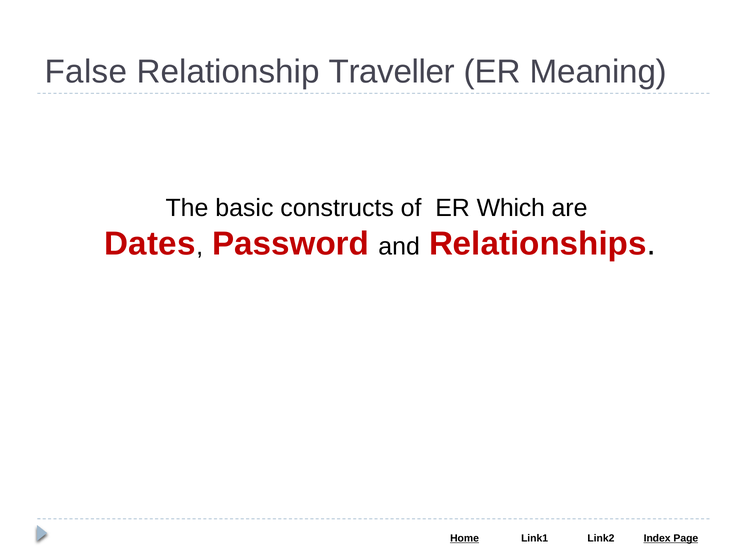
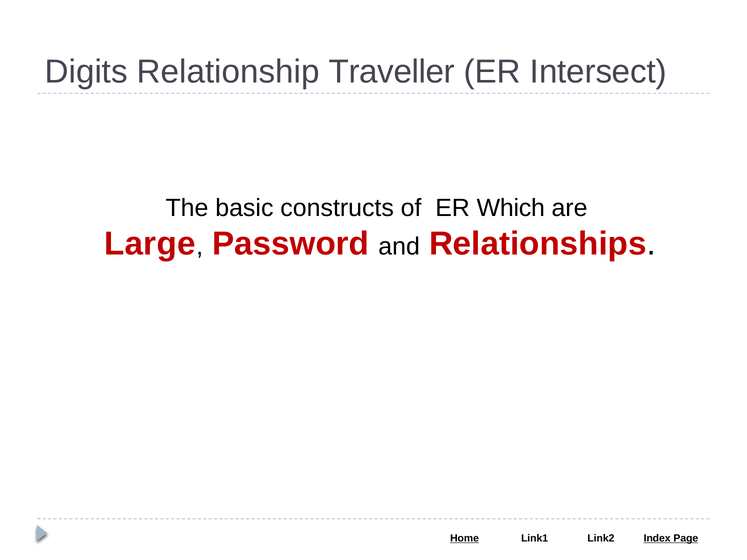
False: False -> Digits
Meaning: Meaning -> Intersect
Dates: Dates -> Large
